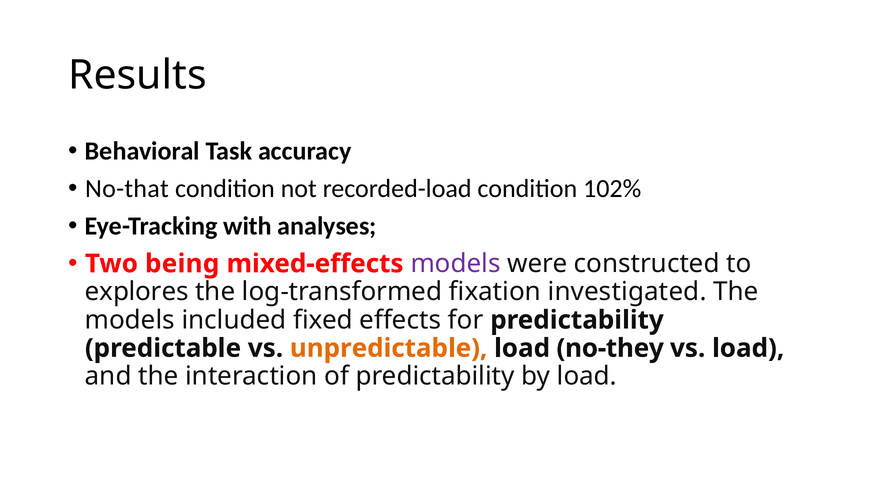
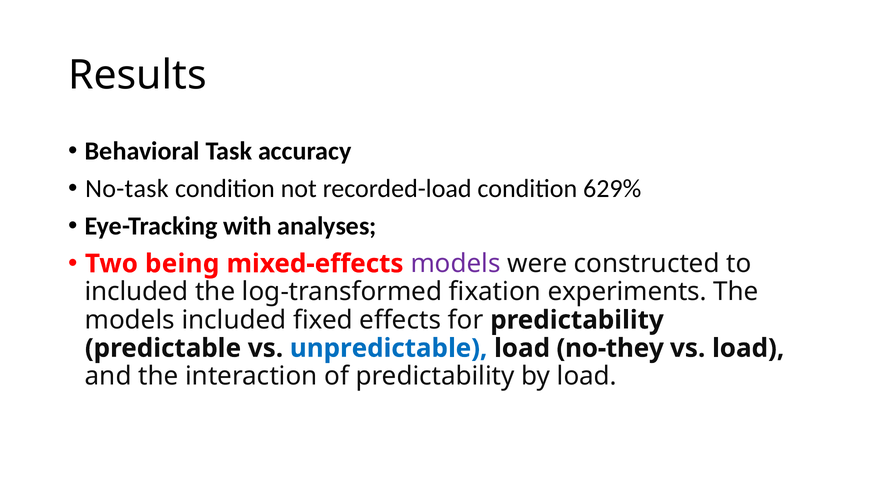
No-that: No-that -> No-task
102%: 102% -> 629%
explores at (137, 292): explores -> included
investigated: investigated -> experiments
unpredictable colour: orange -> blue
